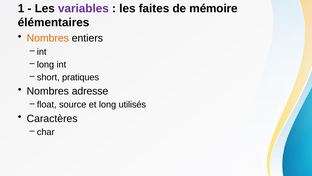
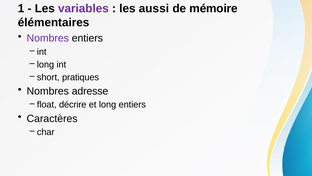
faites: faites -> aussi
Nombres at (48, 38) colour: orange -> purple
source: source -> décrire
long utilisés: utilisés -> entiers
